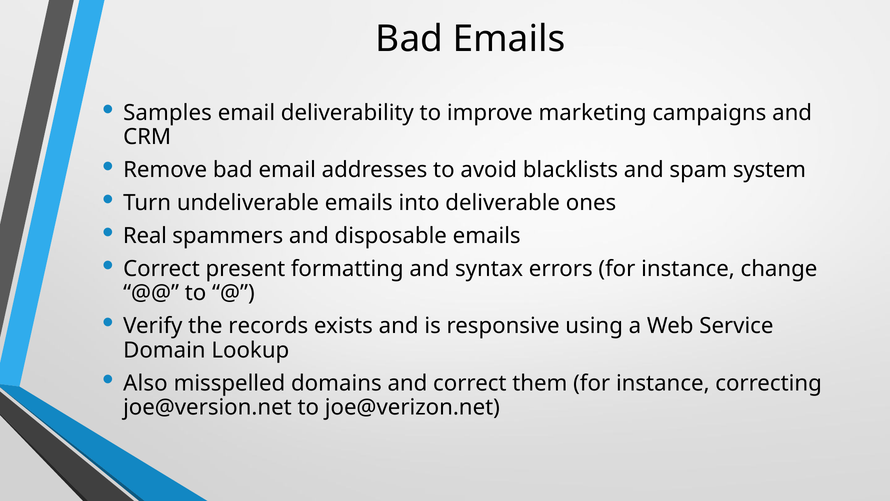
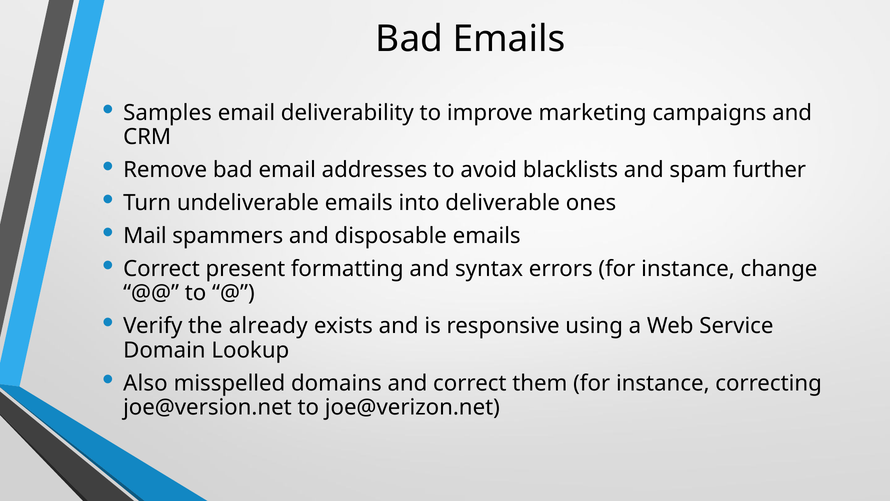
system: system -> further
Real: Real -> Mail
records: records -> already
